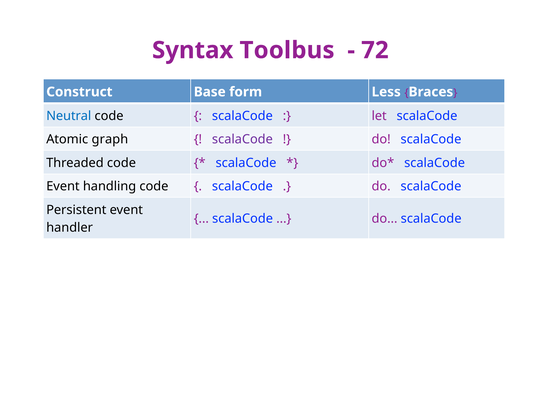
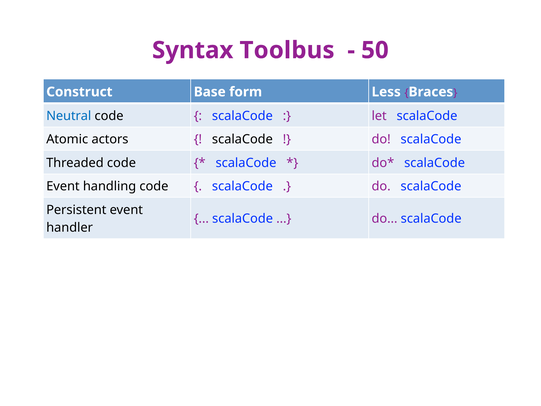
72: 72 -> 50
graph: graph -> actors
scalaCode at (242, 139) colour: purple -> black
